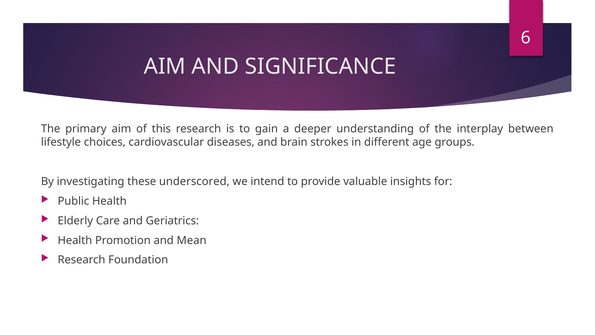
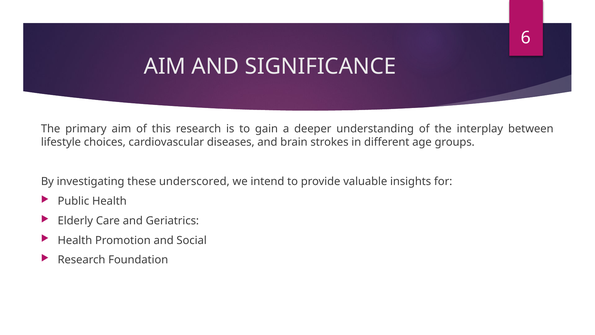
Mean: Mean -> Social
